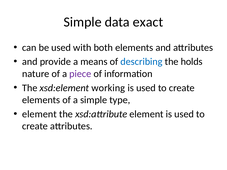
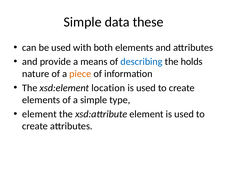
exact: exact -> these
piece colour: purple -> orange
working: working -> location
